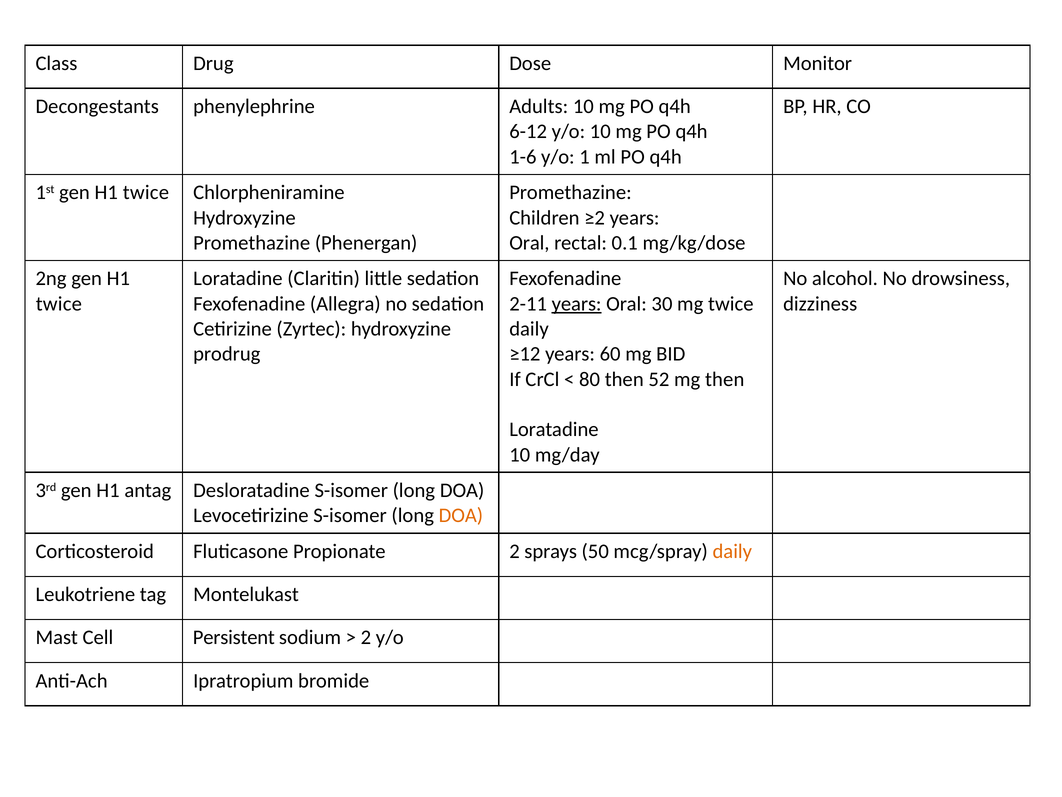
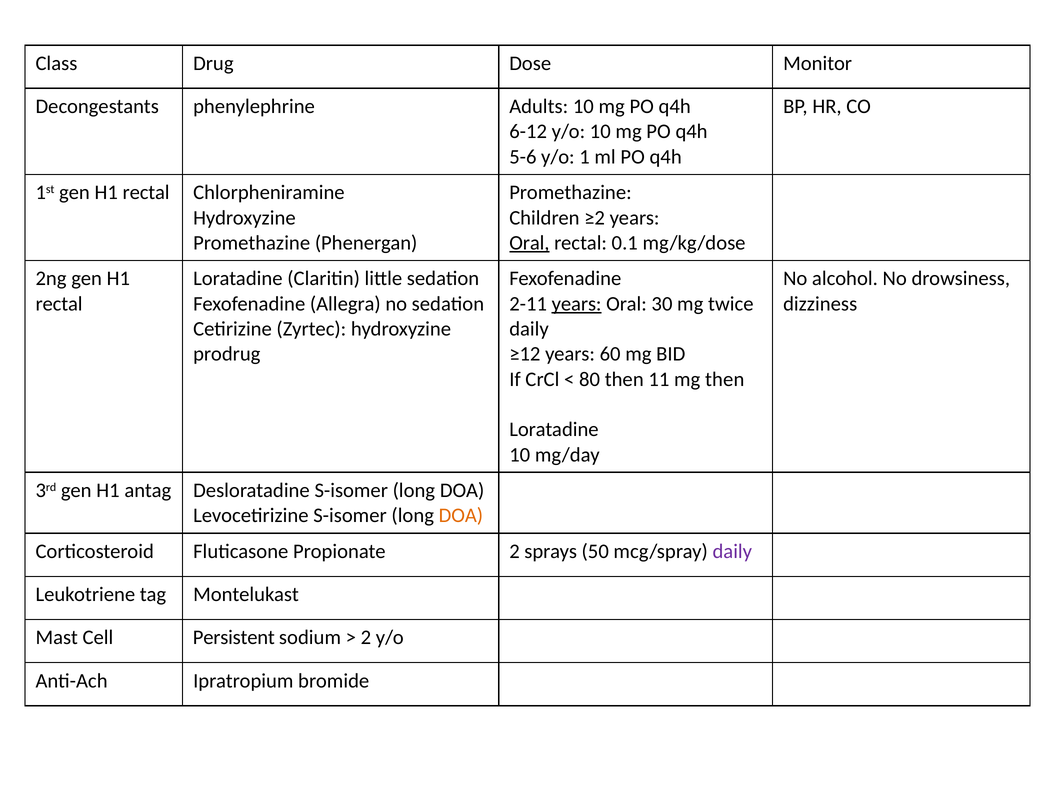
1-6: 1-6 -> 5-6
1st gen H1 twice: twice -> rectal
Oral at (529, 243) underline: none -> present
twice at (59, 304): twice -> rectal
52: 52 -> 11
daily at (732, 551) colour: orange -> purple
